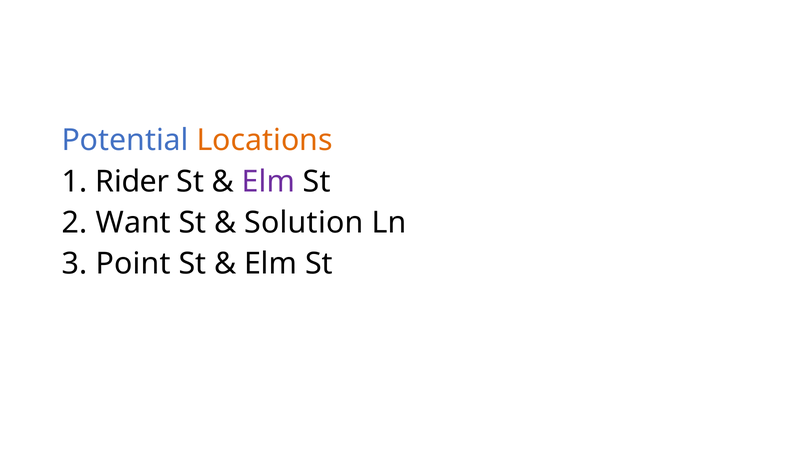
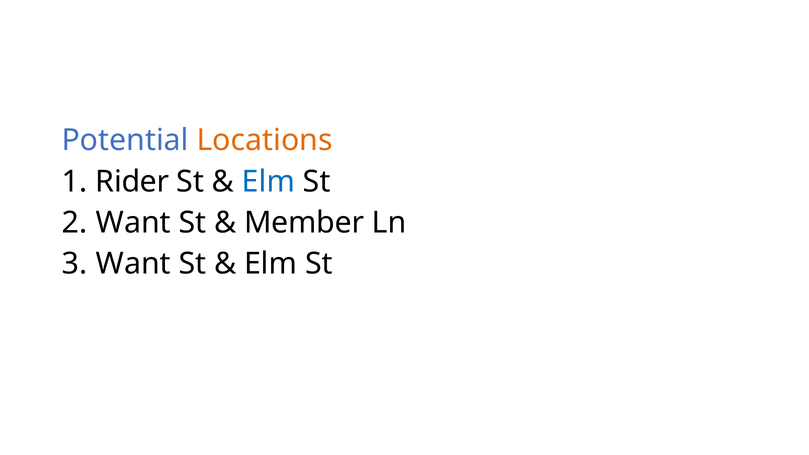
Elm at (268, 182) colour: purple -> blue
Solution: Solution -> Member
Point at (133, 264): Point -> Want
